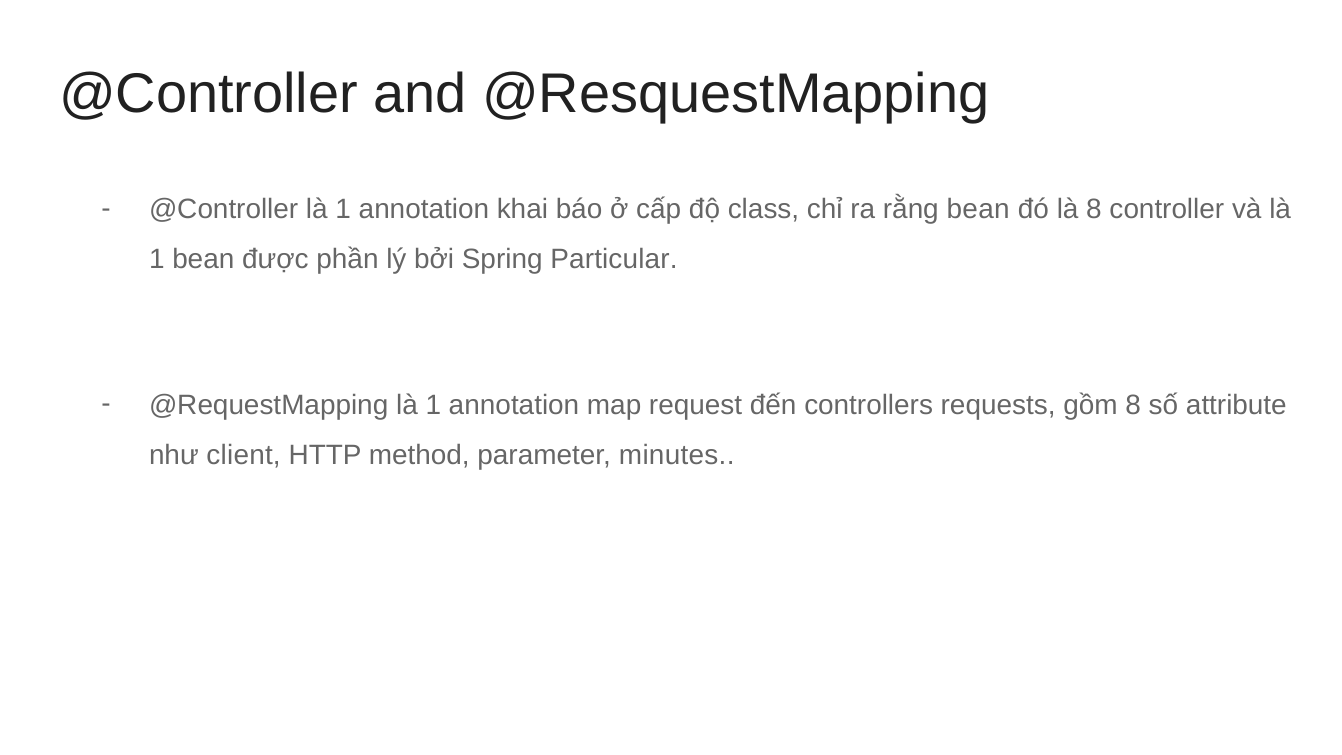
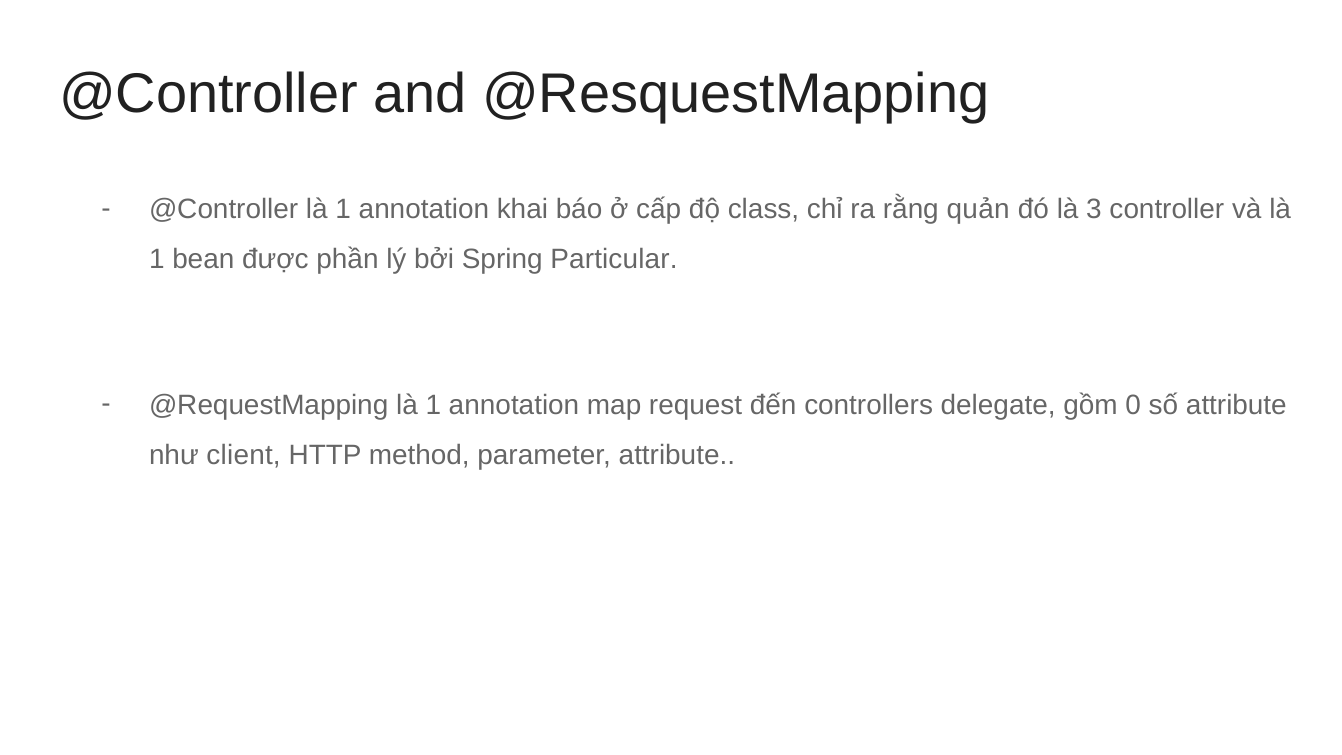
rằng bean: bean -> quản
là 8: 8 -> 3
requests: requests -> delegate
gồm 8: 8 -> 0
parameter minutes: minutes -> attribute
